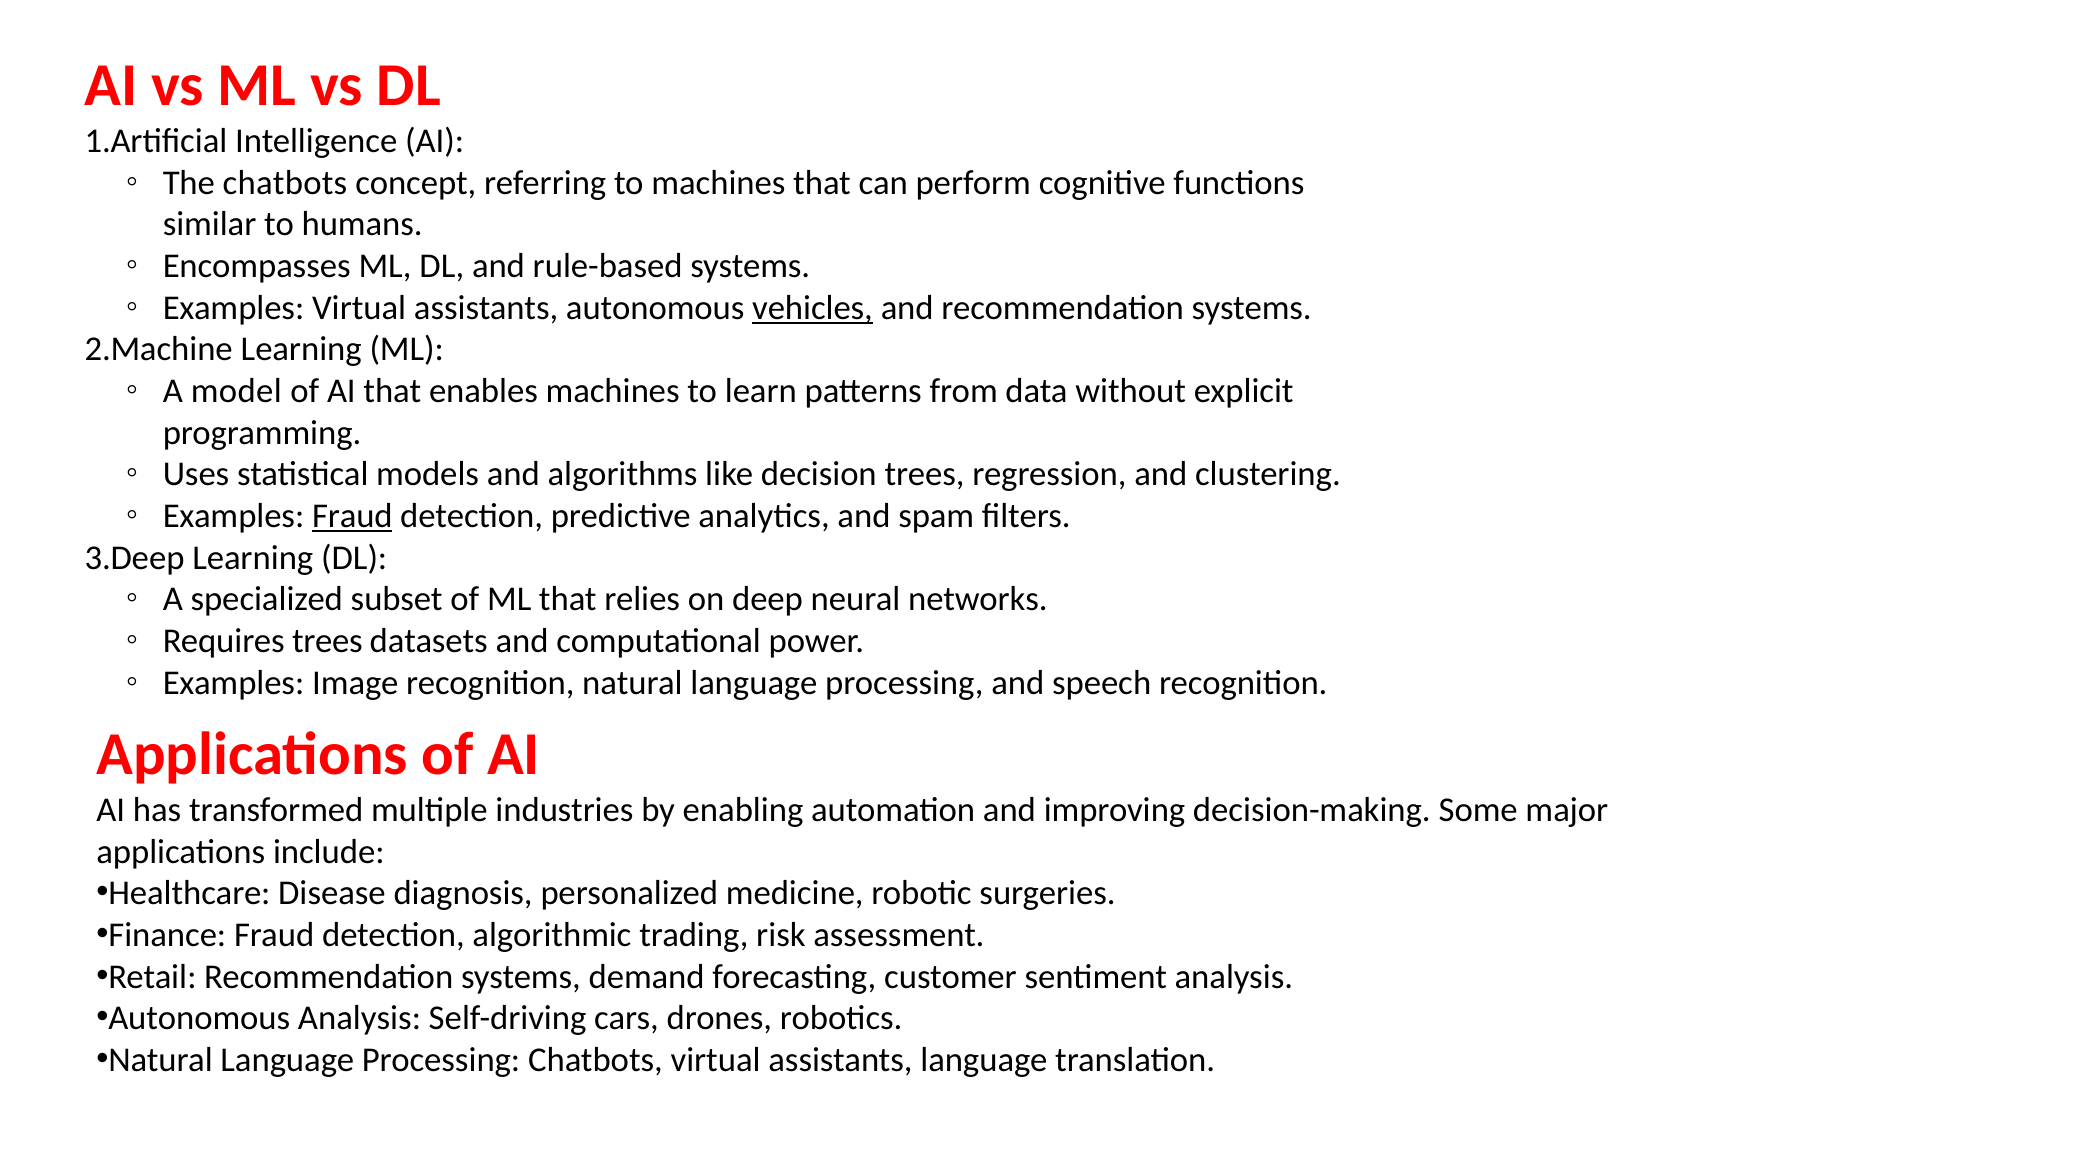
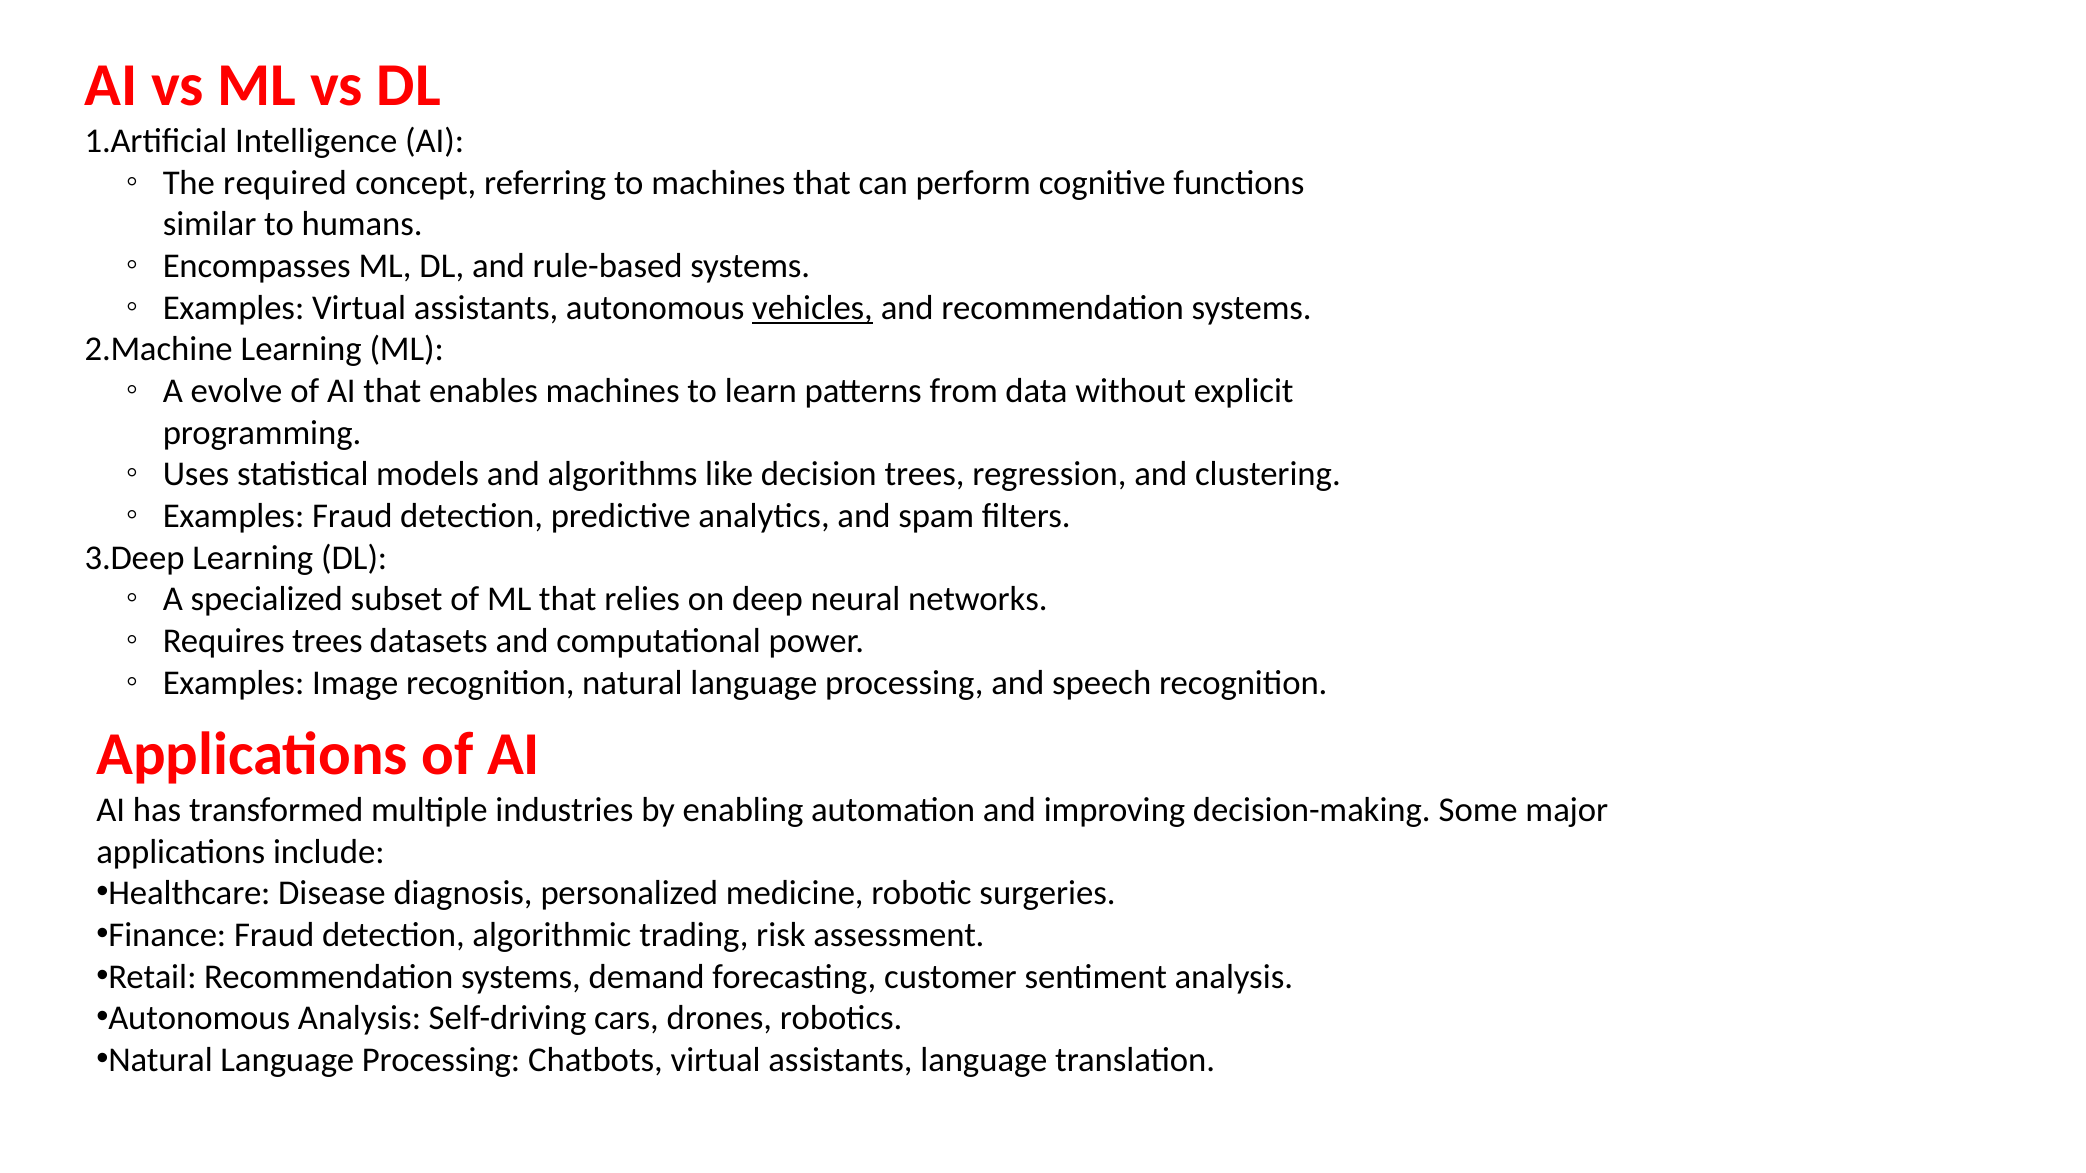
The chatbots: chatbots -> required
model: model -> evolve
Fraud at (352, 516) underline: present -> none
